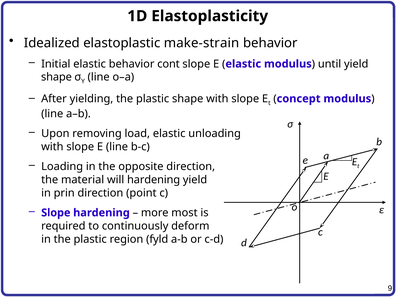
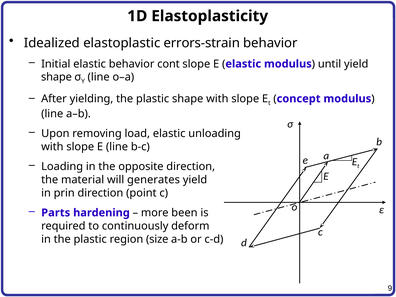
make-strain: make-strain -> errors-strain
will hardening: hardening -> generates
Slope at (56, 213): Slope -> Parts
most: most -> been
fyld: fyld -> size
